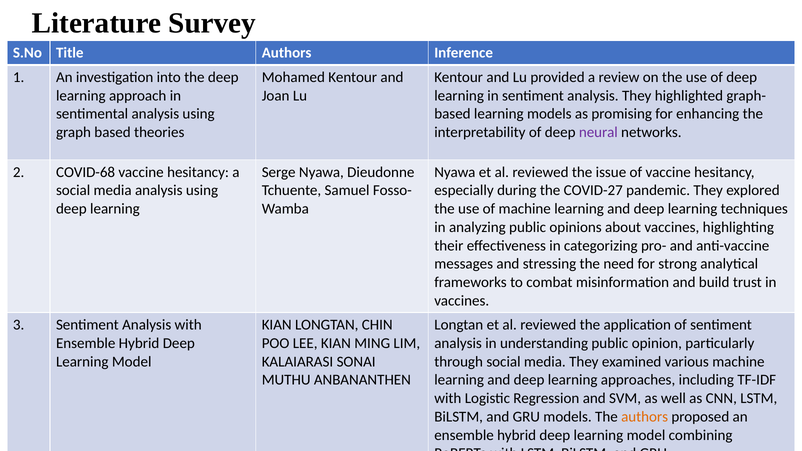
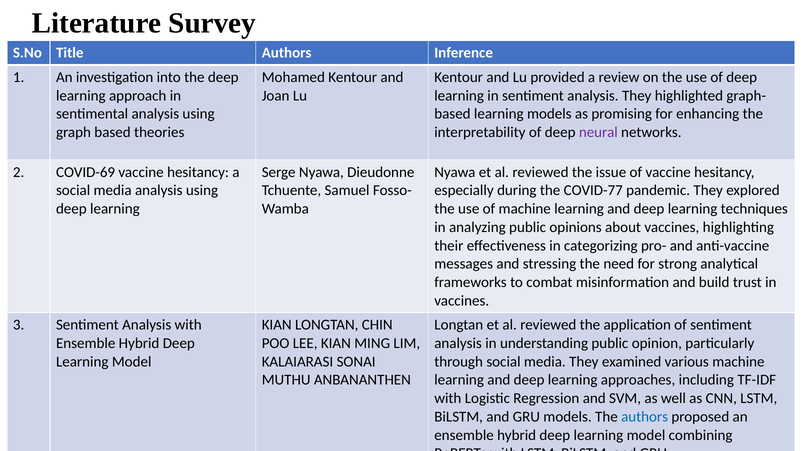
COVID-68: COVID-68 -> COVID-69
COVID-27: COVID-27 -> COVID-77
authors at (645, 417) colour: orange -> blue
